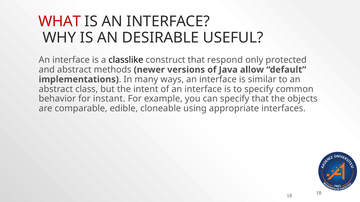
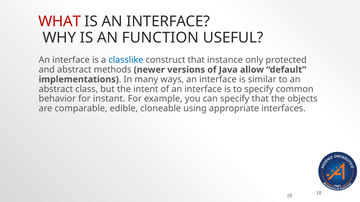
DESIRABLE: DESIRABLE -> FUNCTION
classlike colour: black -> blue
respond: respond -> instance
